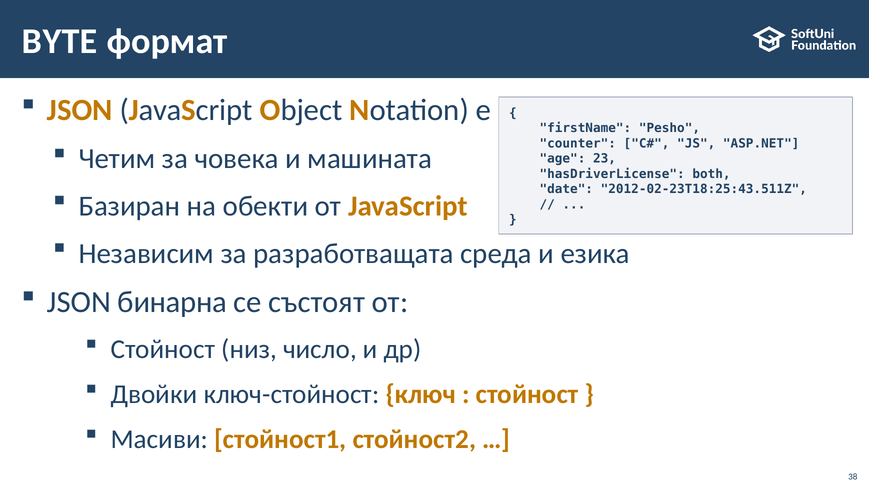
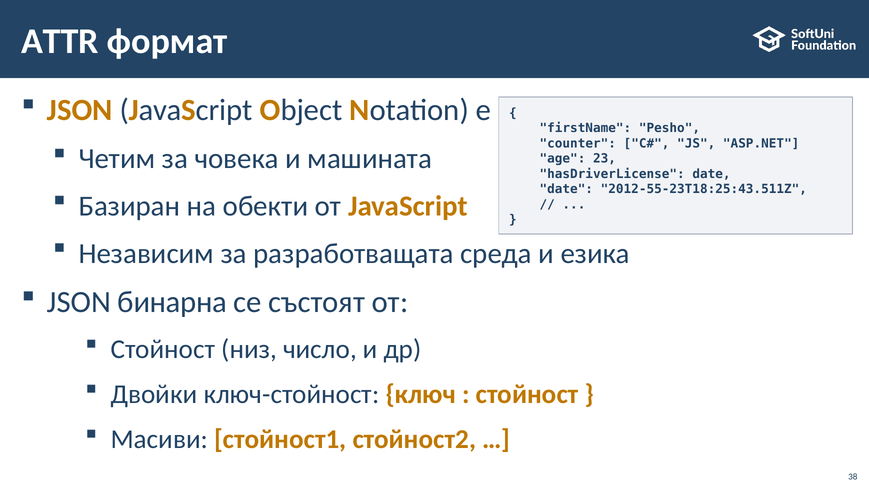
BYTE: BYTE -> ATTR
hasDriverLicense both: both -> date
2012-02-23T18:25:43.511Z: 2012-02-23T18:25:43.511Z -> 2012-55-23T18:25:43.511Z
